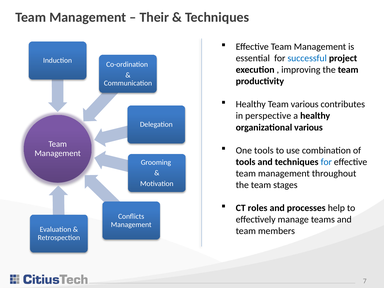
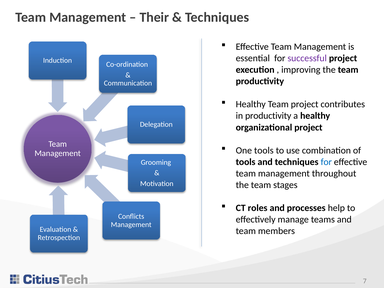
successful colour: blue -> purple
Team various: various -> project
in perspective: perspective -> productivity
organizational various: various -> project
